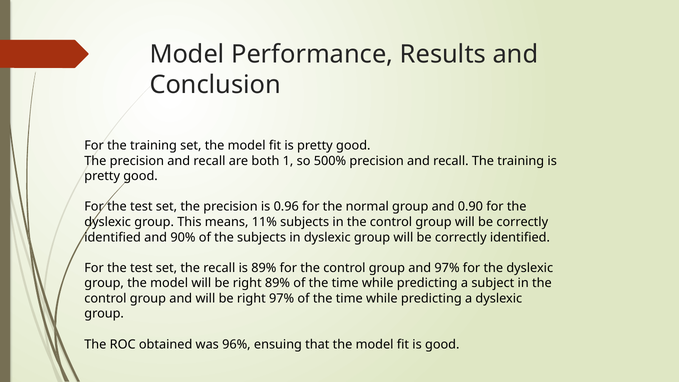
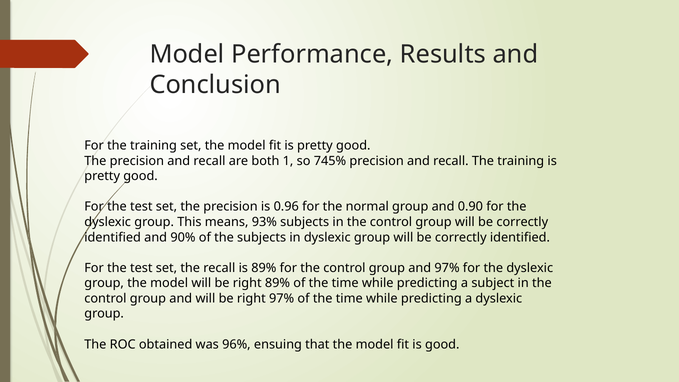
500%: 500% -> 745%
11%: 11% -> 93%
